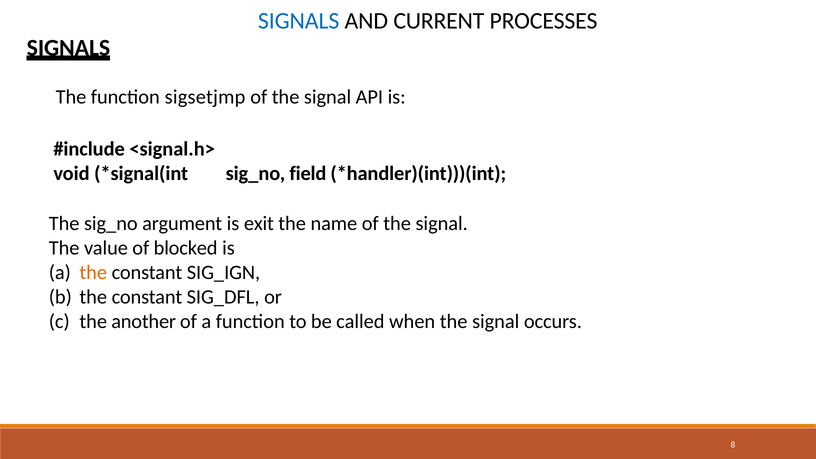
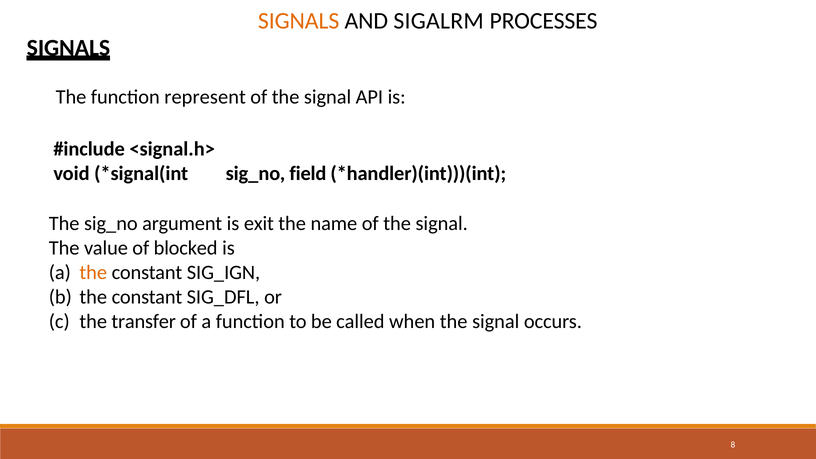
SIGNALS at (299, 21) colour: blue -> orange
CURRENT: CURRENT -> SIGALRM
sigsetjmp: sigsetjmp -> represent
another: another -> transfer
